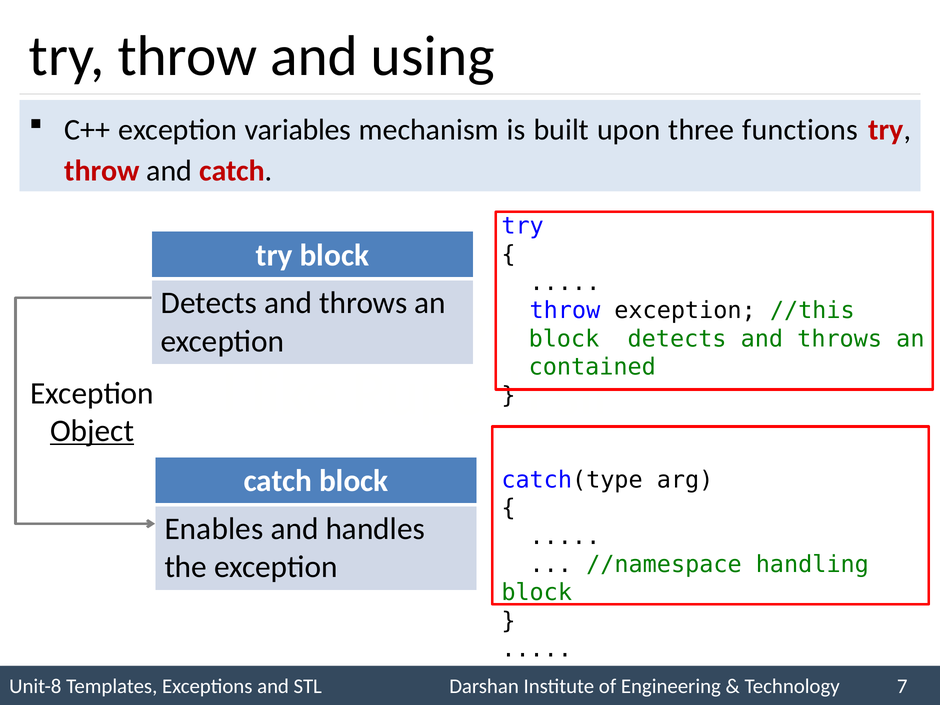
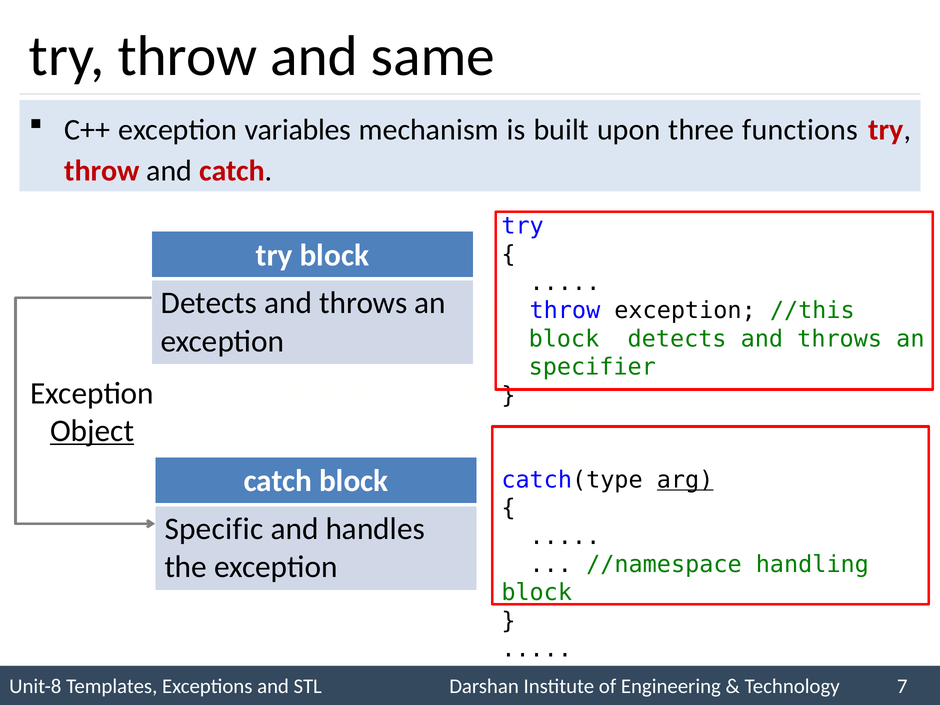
using: using -> same
contained: contained -> specifier
arg underline: none -> present
Enables: Enables -> Specific
